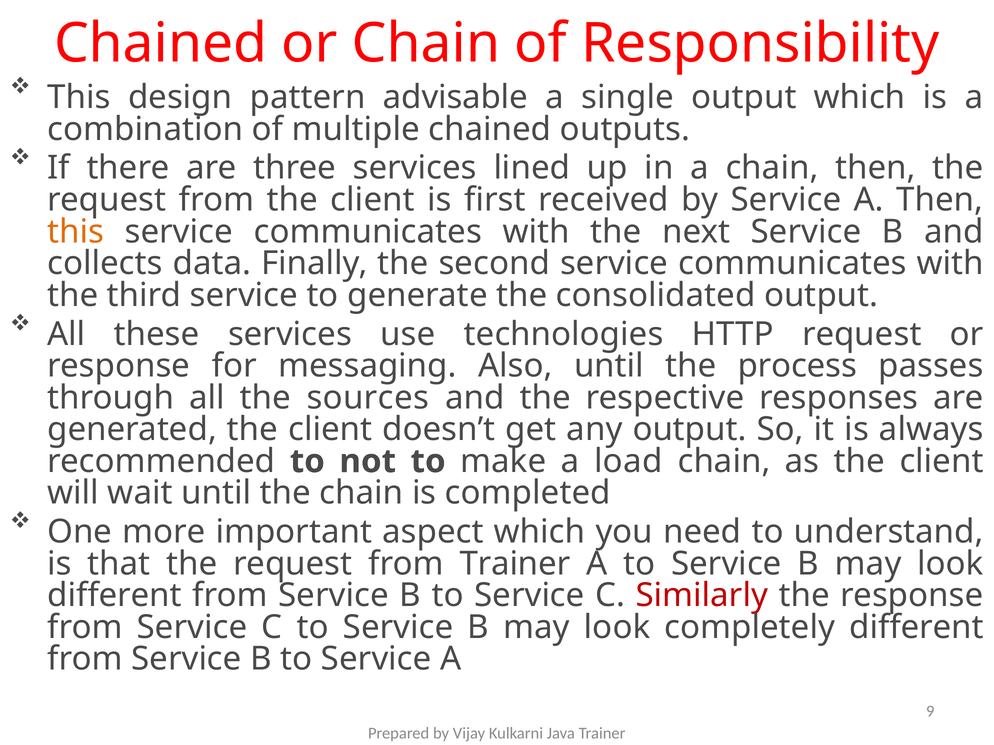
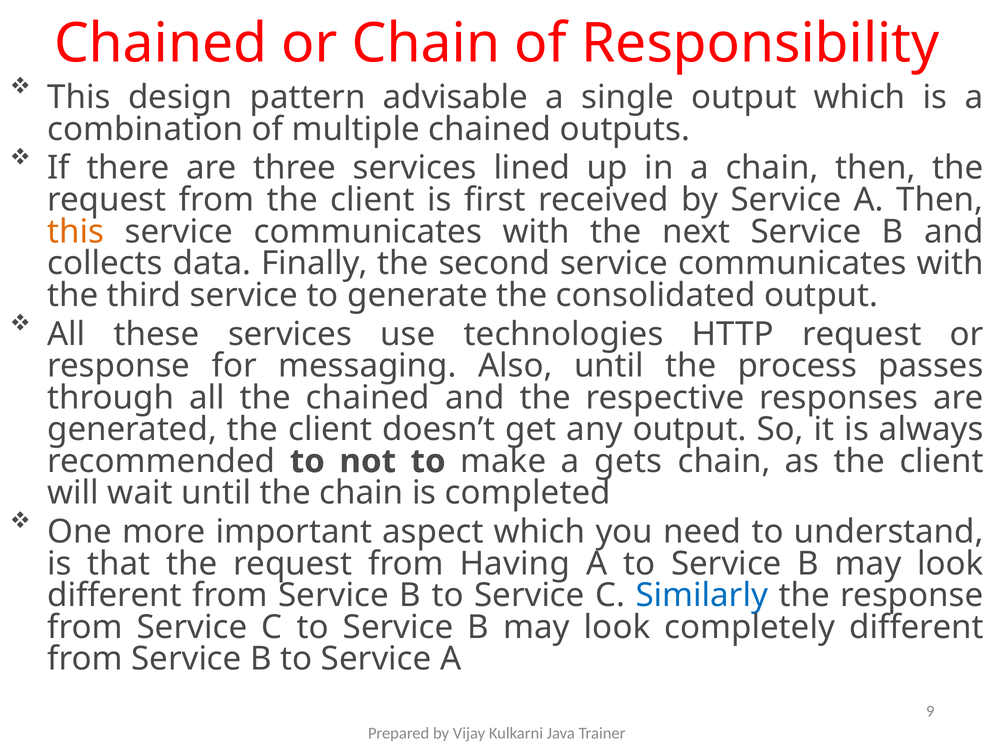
the sources: sources -> chained
load: load -> gets
from Trainer: Trainer -> Having
Similarly colour: red -> blue
